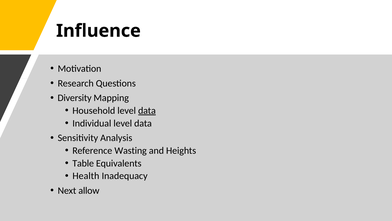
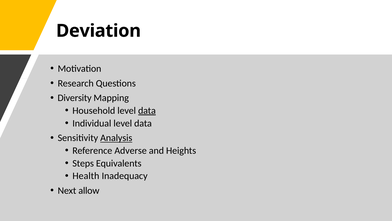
Influence: Influence -> Deviation
Analysis underline: none -> present
Wasting: Wasting -> Adverse
Table: Table -> Steps
